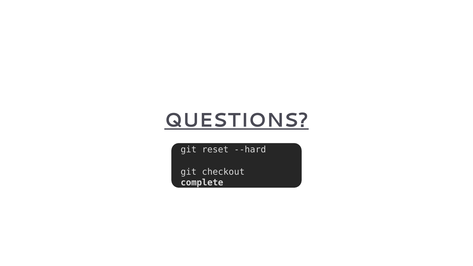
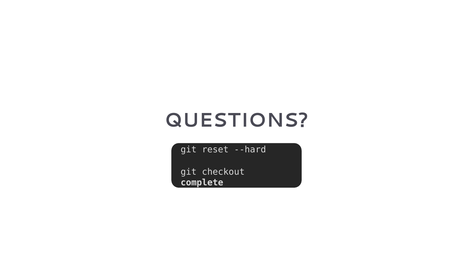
QUESTIONS underline: present -> none
